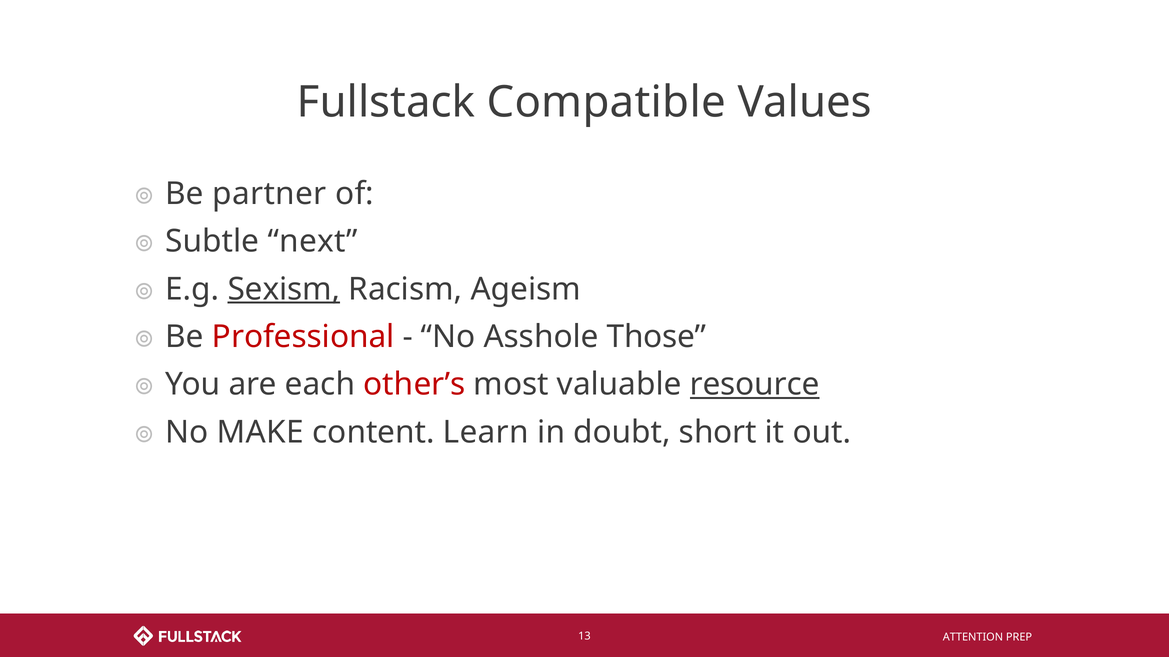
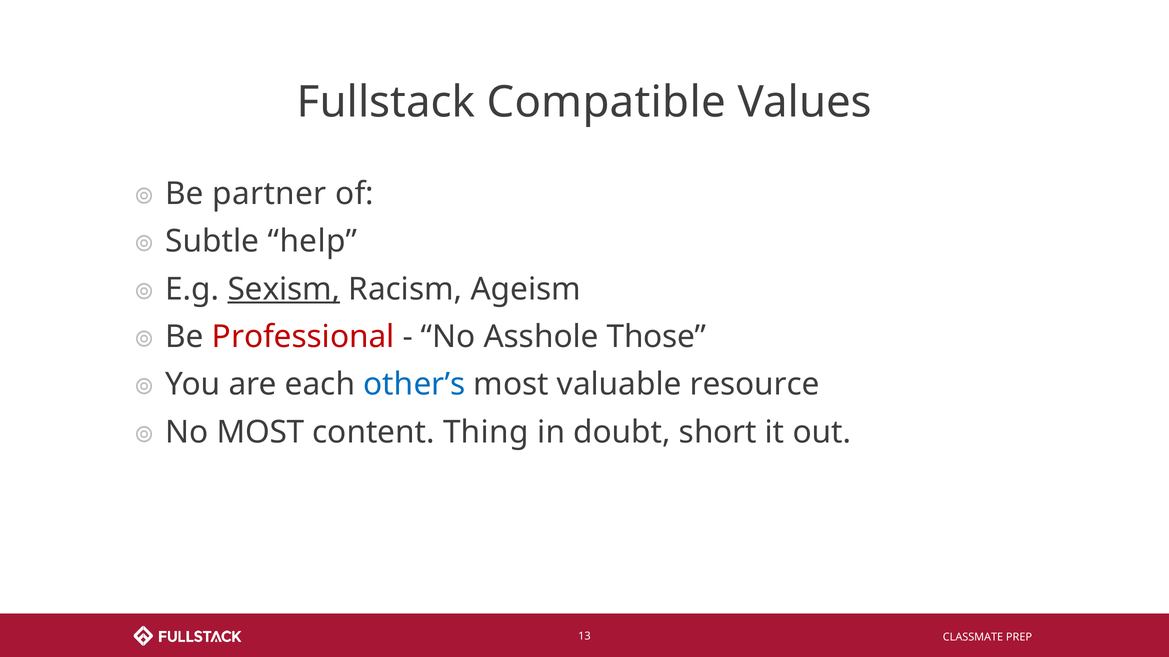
next: next -> help
other’s colour: red -> blue
resource underline: present -> none
No MAKE: MAKE -> MOST
Learn: Learn -> Thing
ATTENTION: ATTENTION -> CLASSMATE
